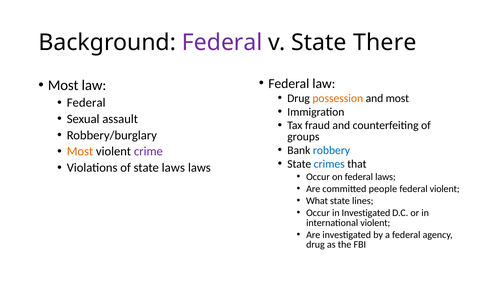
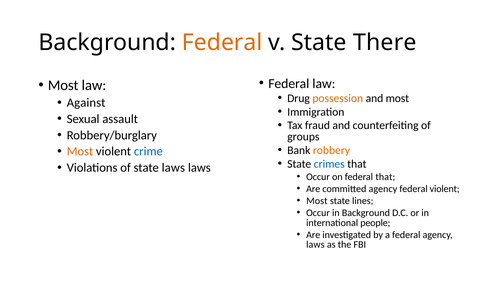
Federal at (222, 42) colour: purple -> orange
Federal at (86, 103): Federal -> Against
robbery colour: blue -> orange
crime colour: purple -> blue
federal laws: laws -> that
committed people: people -> agency
What at (317, 201): What -> Most
in Investigated: Investigated -> Background
international violent: violent -> people
drug at (315, 244): drug -> laws
